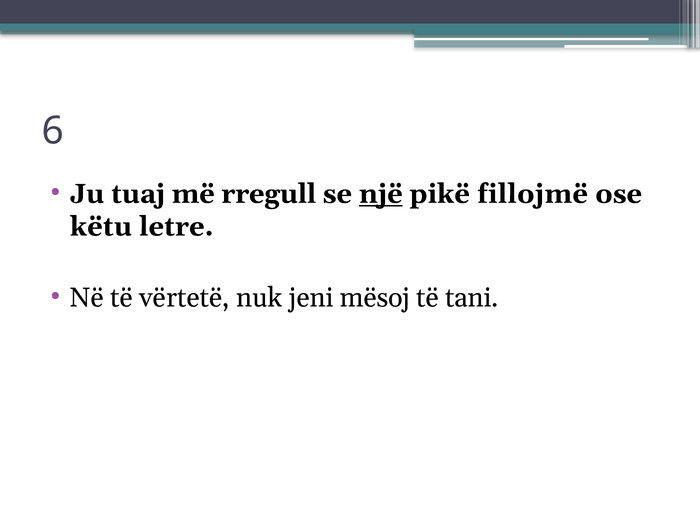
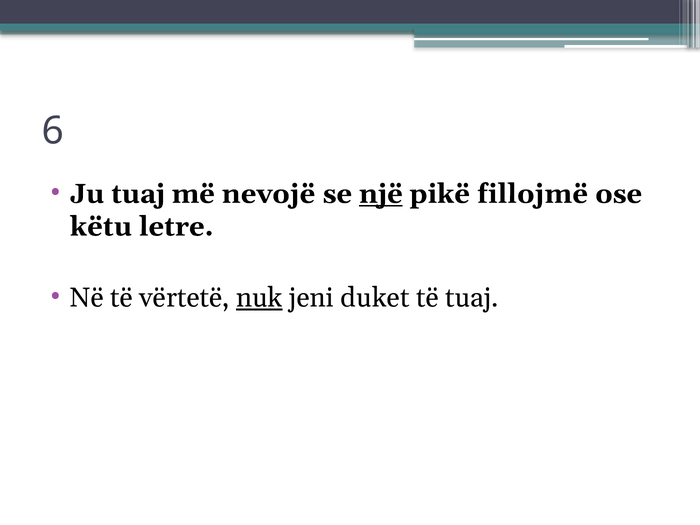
rregull: rregull -> nevojë
nuk underline: none -> present
mësoj: mësoj -> duket
të tani: tani -> tuaj
